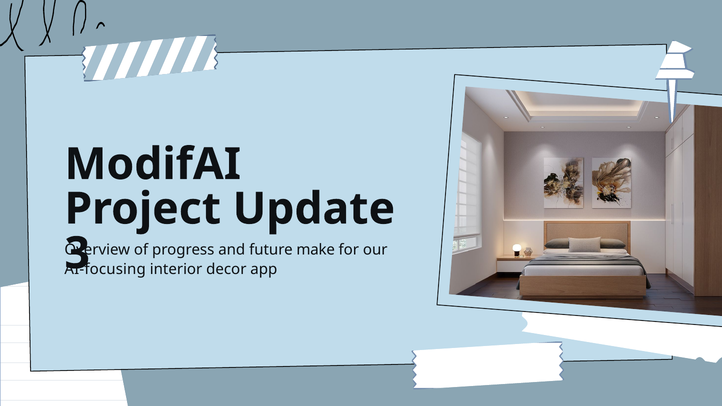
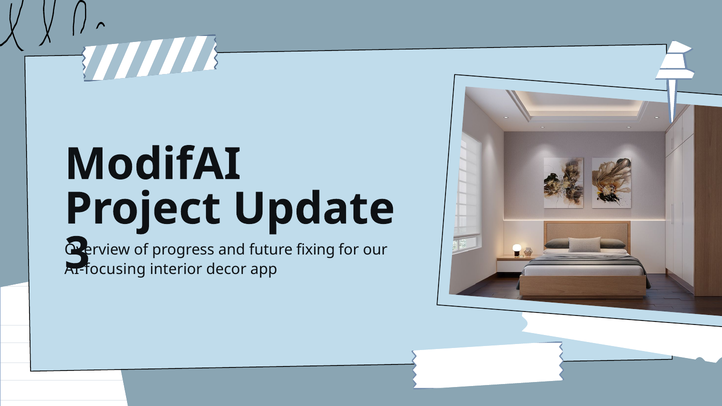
make: make -> fixing
